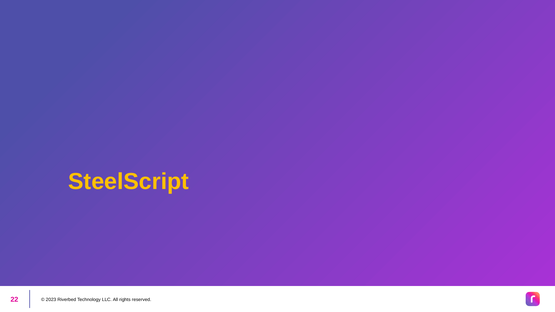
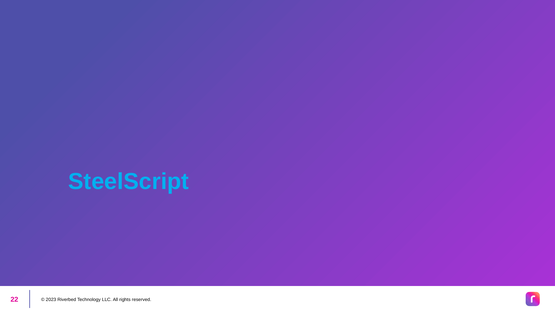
SteelScript colour: yellow -> light blue
